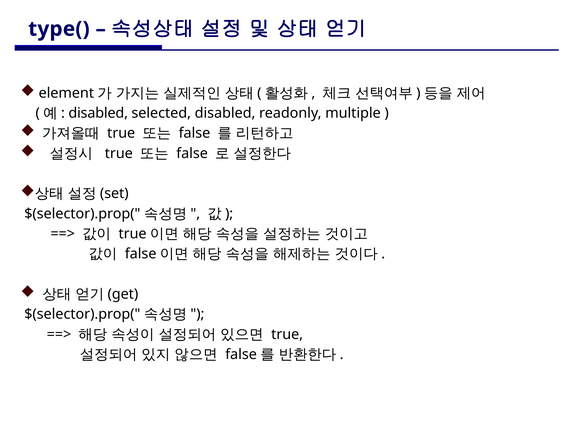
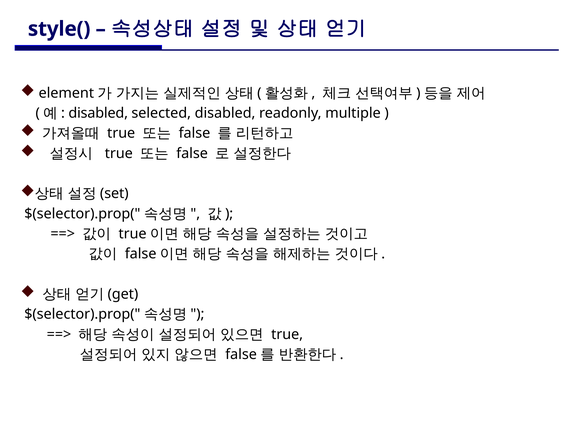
type(: type( -> style(
